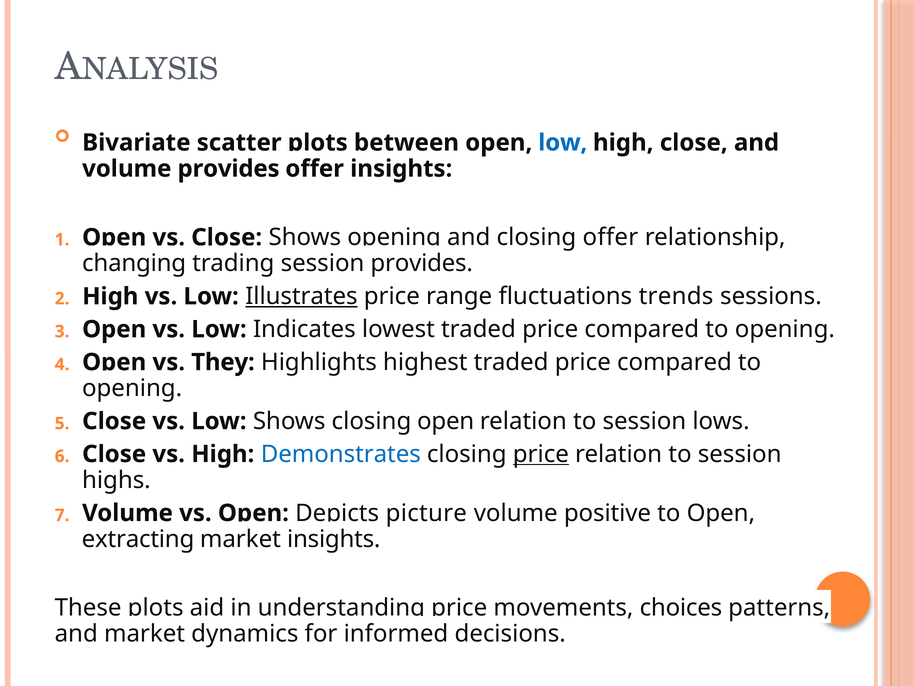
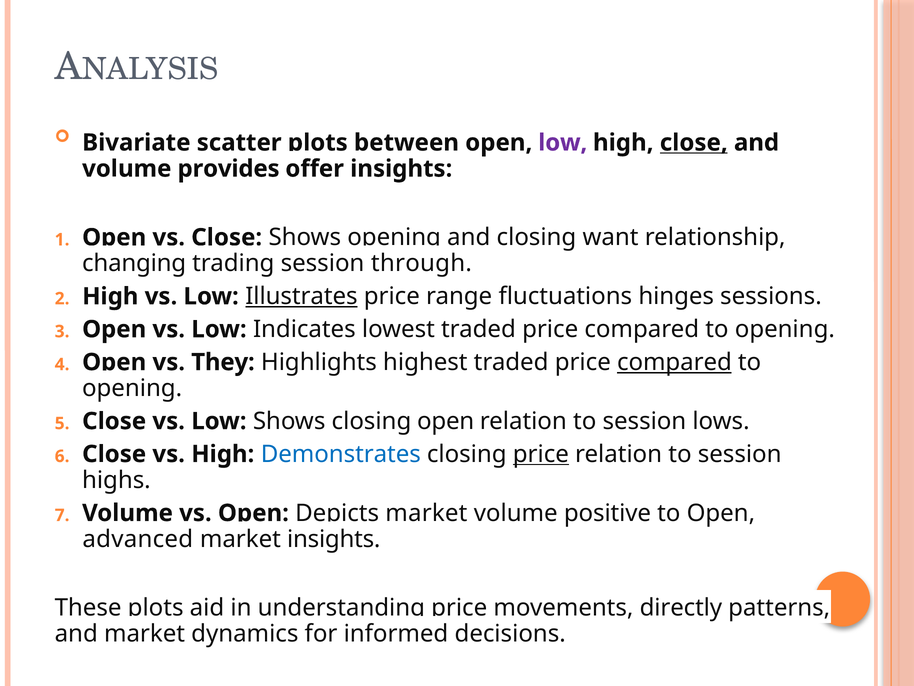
low at (563, 143) colour: blue -> purple
close at (694, 143) underline: none -> present
closing offer: offer -> want
session provides: provides -> through
trends: trends -> hinges
compared at (674, 362) underline: none -> present
picture at (426, 513): picture -> market
extracting: extracting -> advanced
choices: choices -> directly
